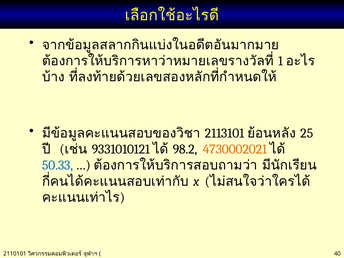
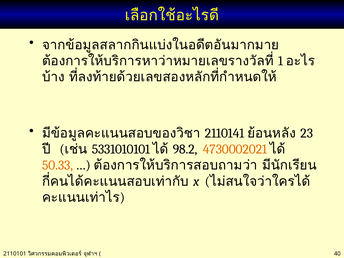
2113101: 2113101 -> 2110141
25: 25 -> 23
9331010121: 9331010121 -> 5331010101
50.33 colour: blue -> orange
